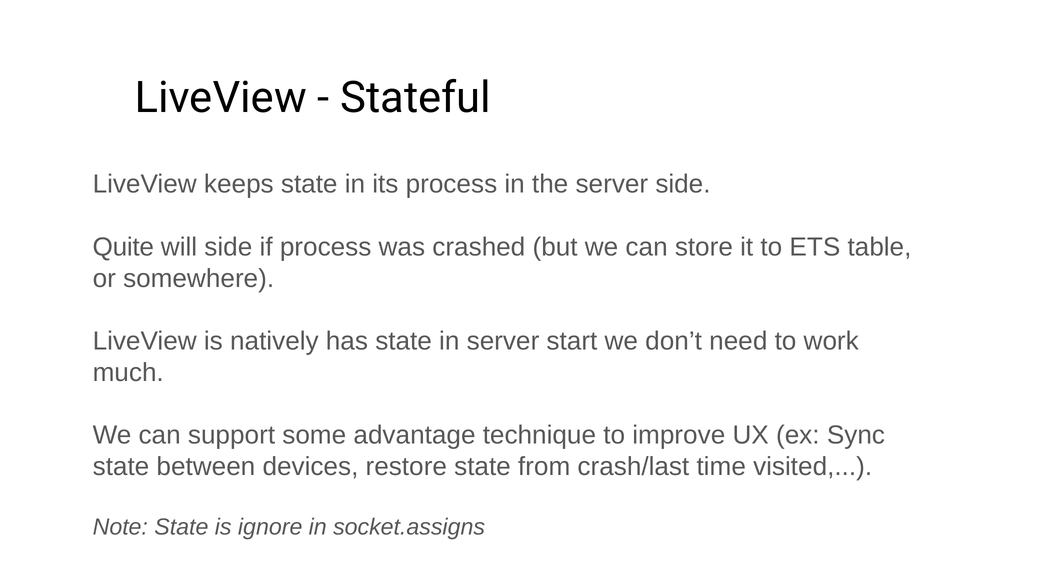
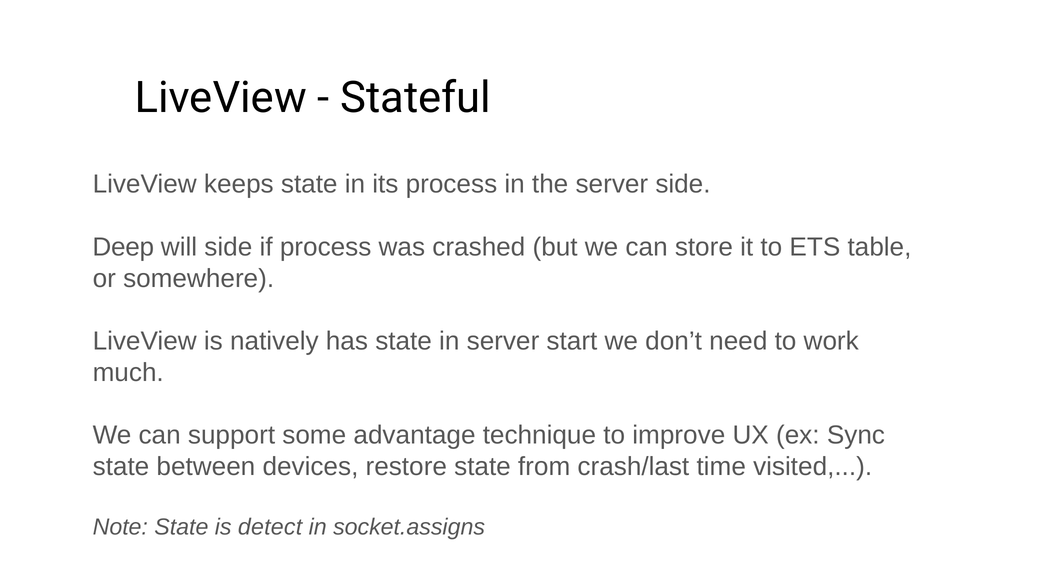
Quite: Quite -> Deep
ignore: ignore -> detect
